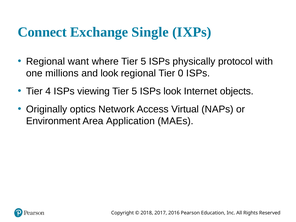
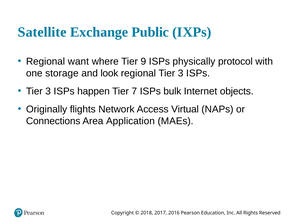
Connect: Connect -> Satellite
Single: Single -> Public
where Tier 5: 5 -> 9
millions: millions -> storage
regional Tier 0: 0 -> 3
4 at (48, 91): 4 -> 3
viewing: viewing -> happen
5 at (134, 91): 5 -> 7
Ps look: look -> bulk
optics: optics -> flights
Environment: Environment -> Connections
